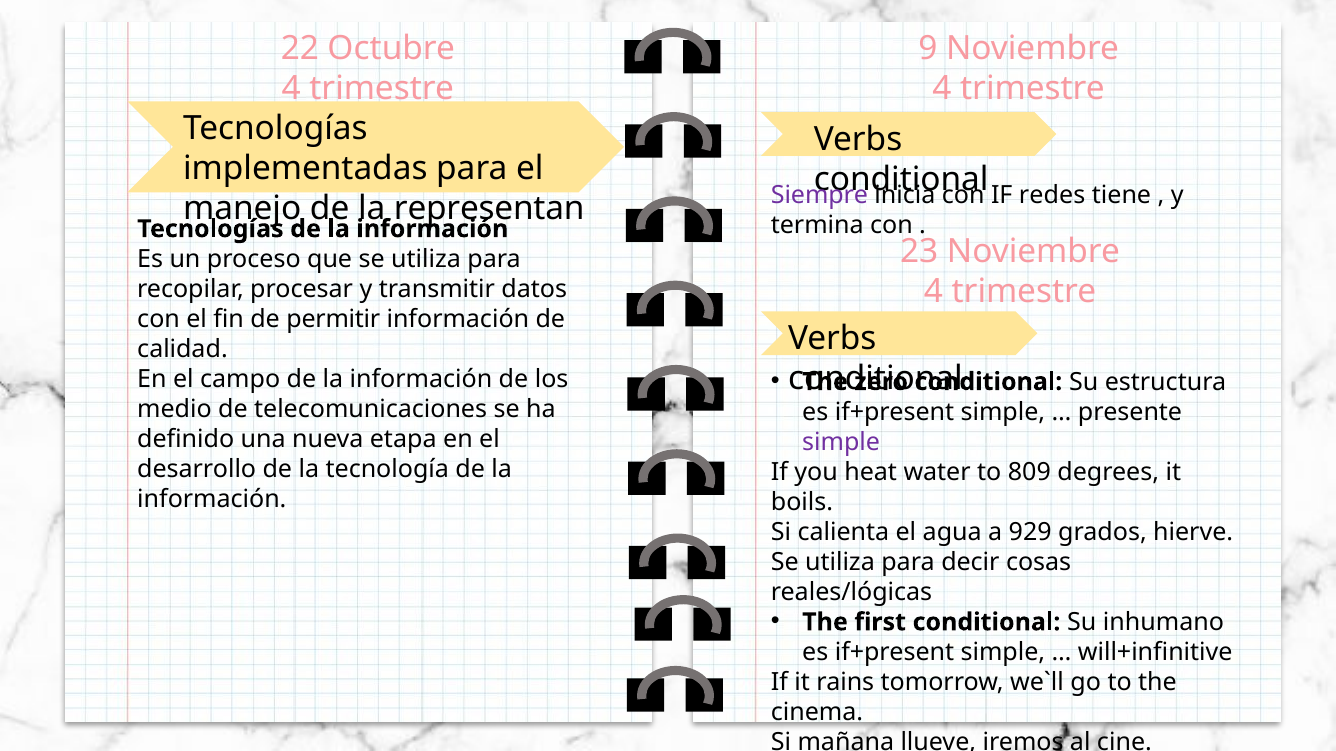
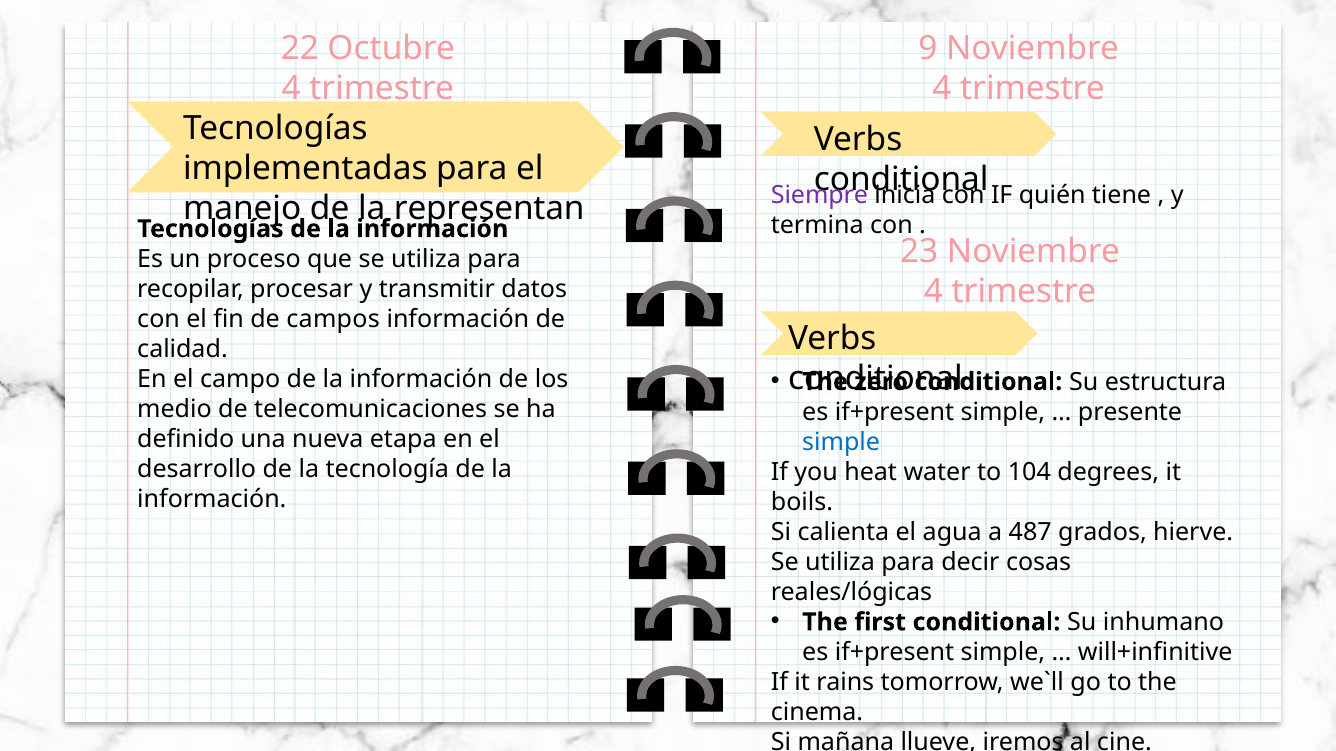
redes: redes -> quién
permitir: permitir -> campos
simple at (841, 442) colour: purple -> blue
809: 809 -> 104
929: 929 -> 487
